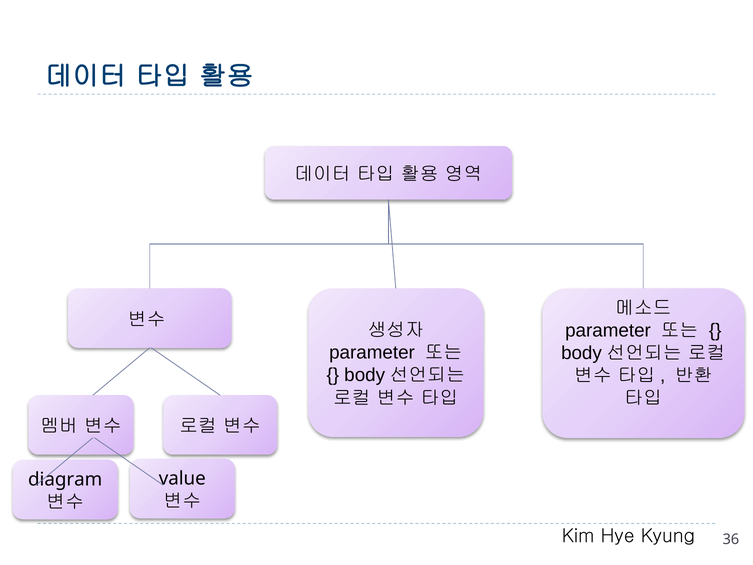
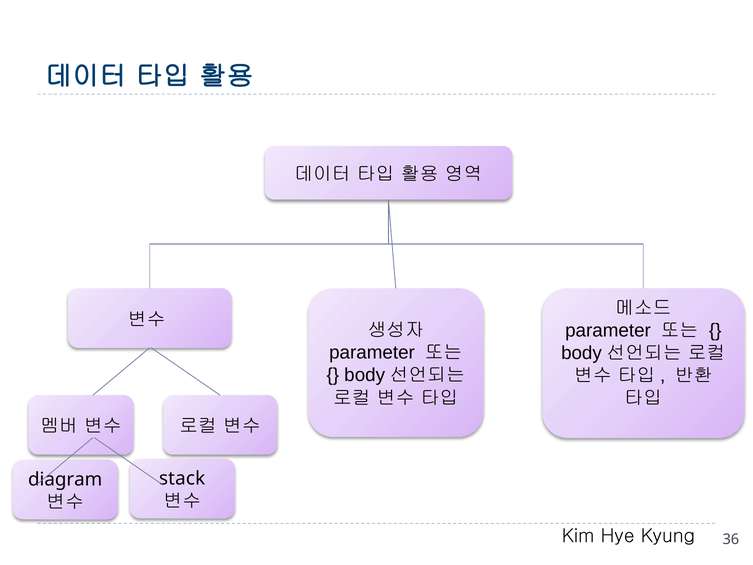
value: value -> stack
